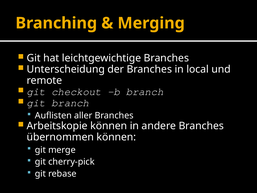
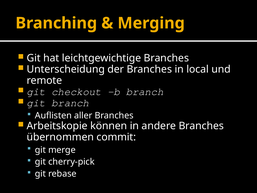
übernommen können: können -> commit
